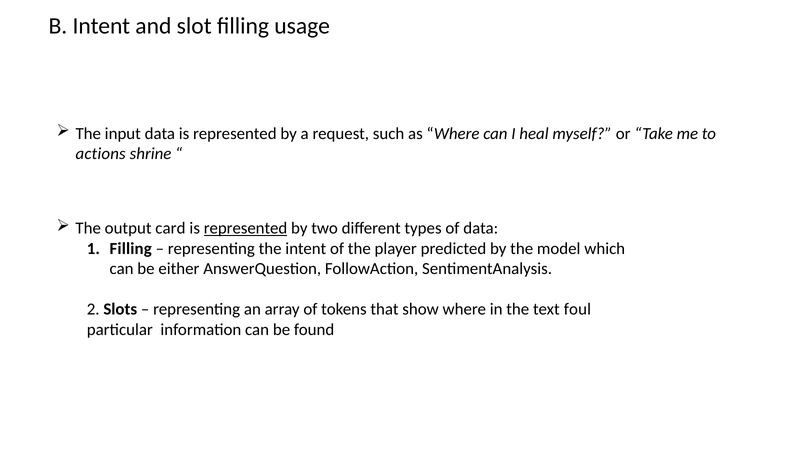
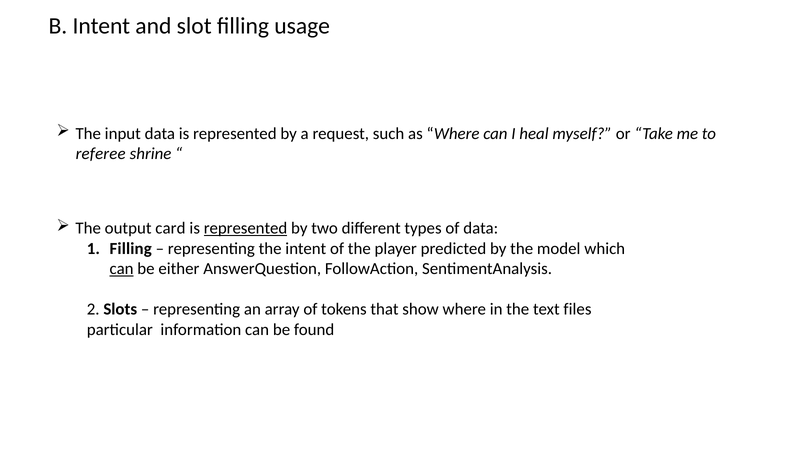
actions: actions -> referee
can at (122, 269) underline: none -> present
foul: foul -> files
